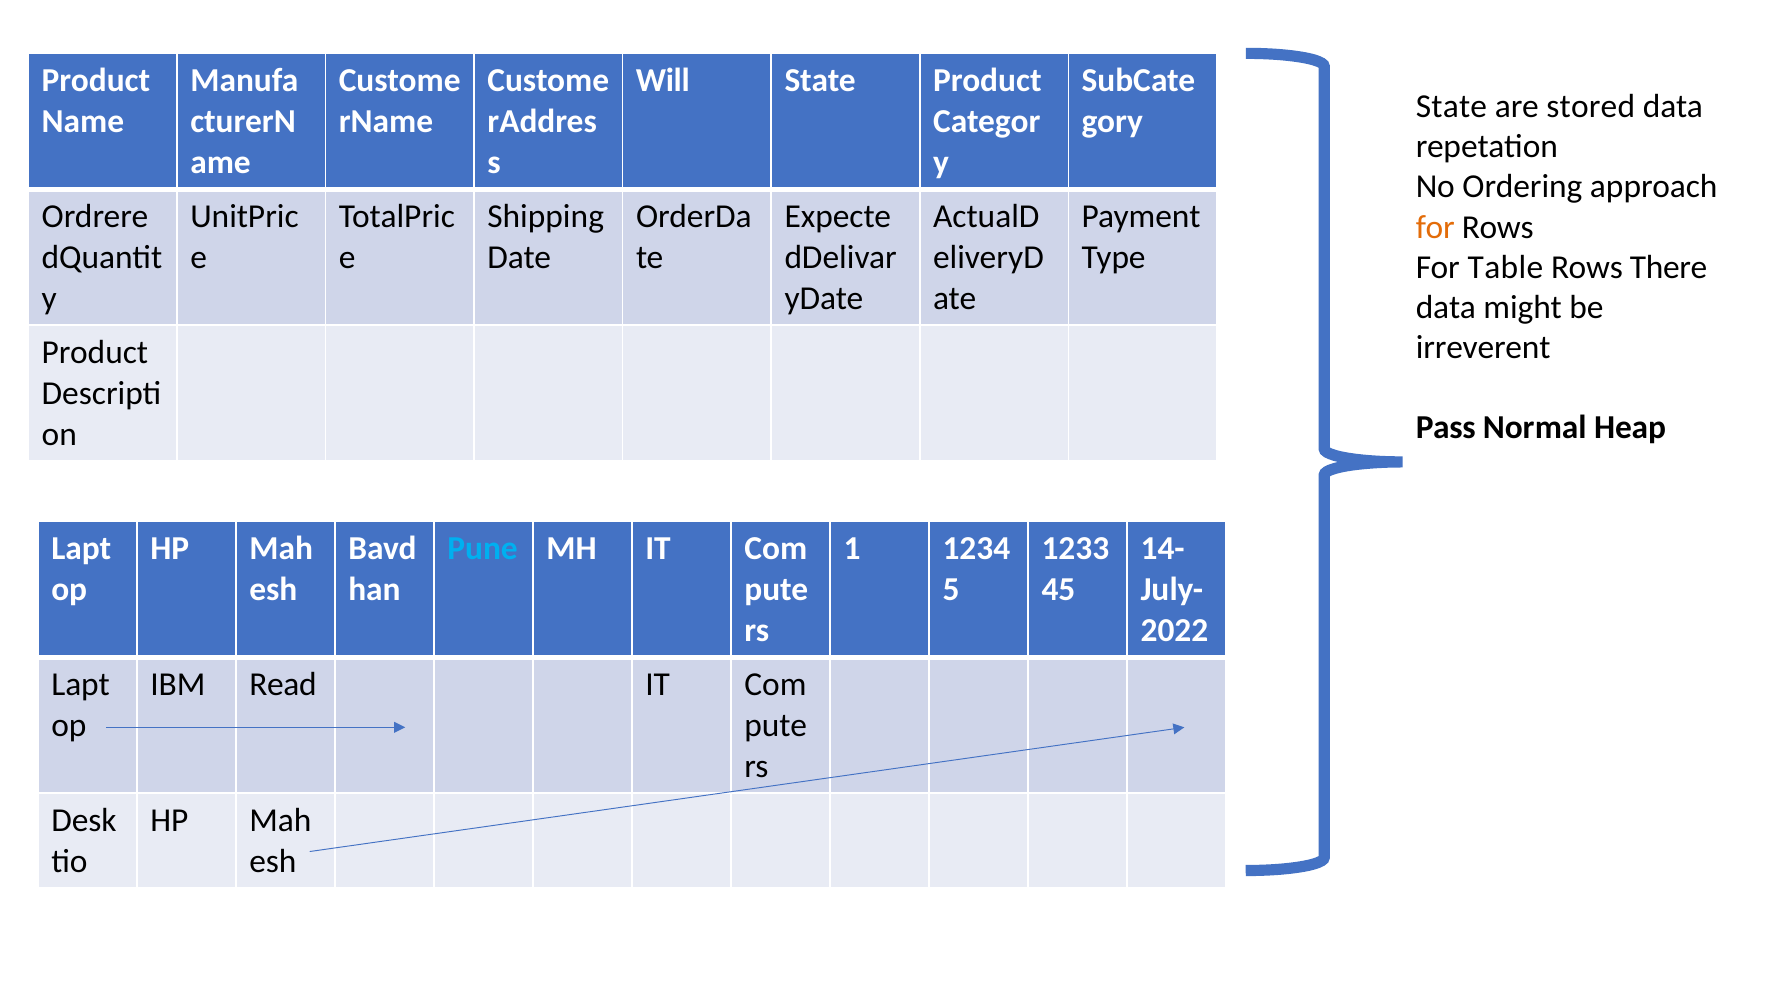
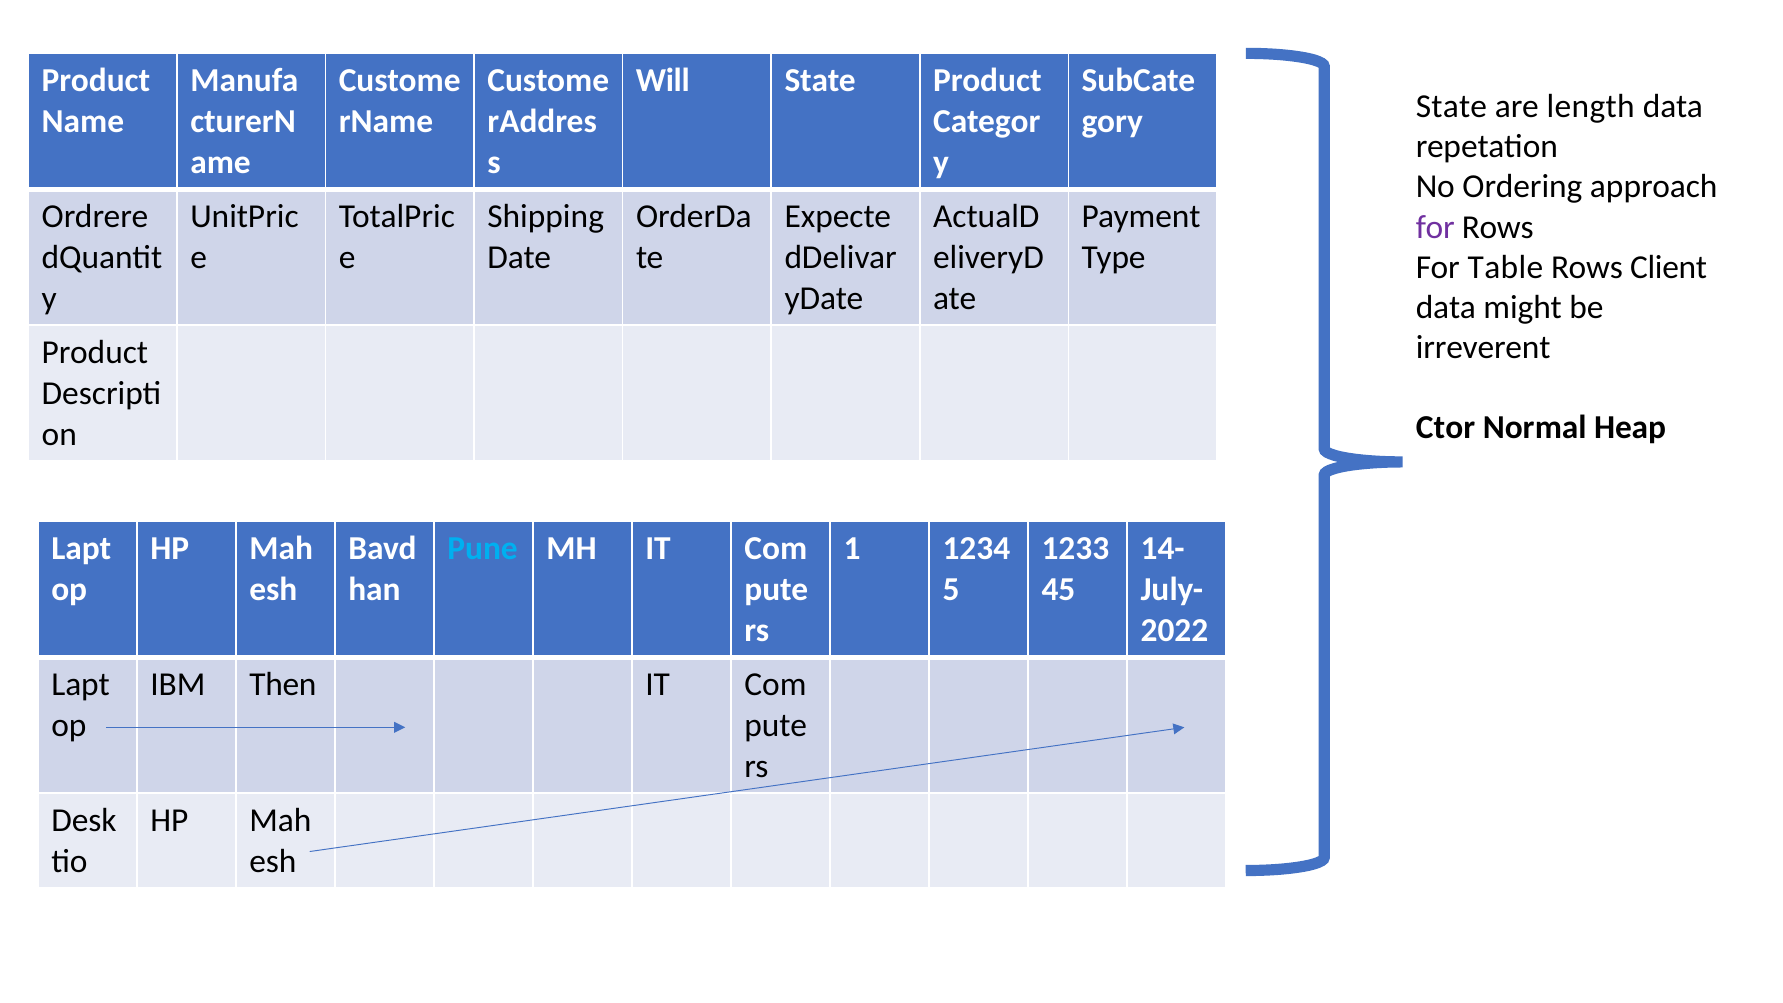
stored: stored -> length
for at (1435, 227) colour: orange -> purple
There: There -> Client
Pass: Pass -> Ctor
Read: Read -> Then
